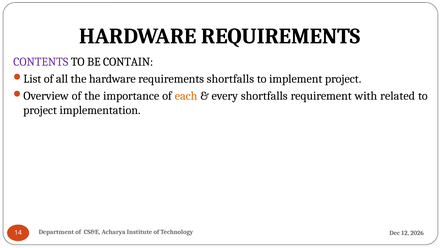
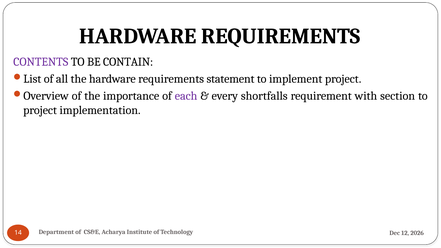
requirements shortfalls: shortfalls -> statement
each colour: orange -> purple
related: related -> section
